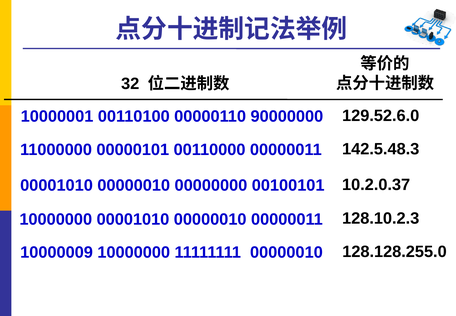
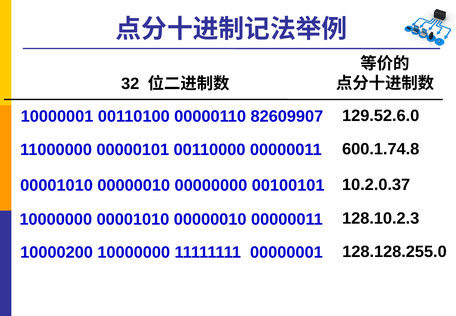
90000000: 90000000 -> 82609907
142.5.48.3: 142.5.48.3 -> 600.1.74.8
10000009: 10000009 -> 10000200
11111111 00000010: 00000010 -> 00000001
